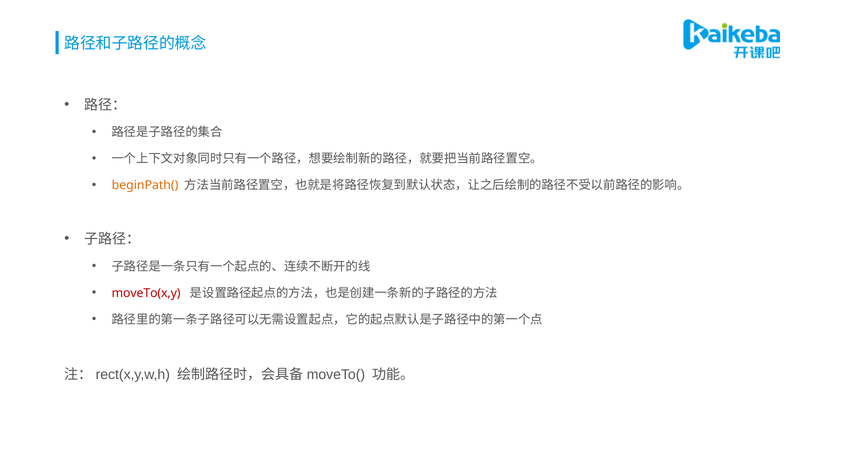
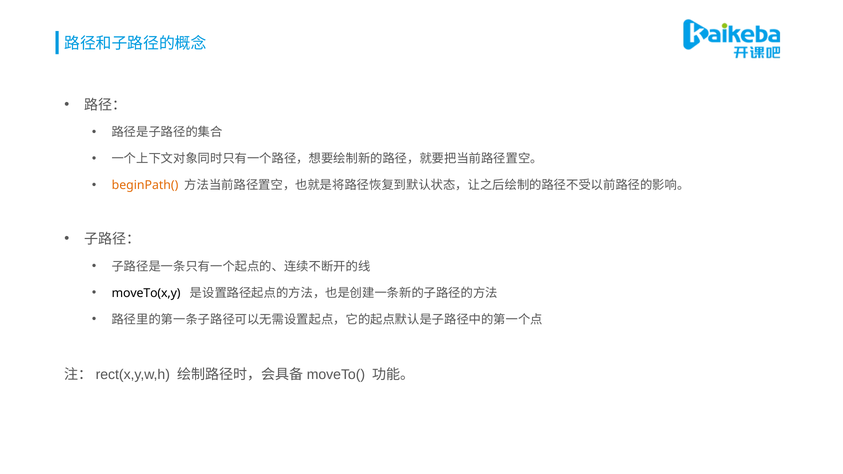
moveTo(x,y colour: red -> black
